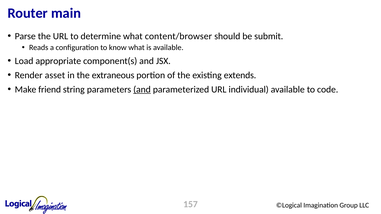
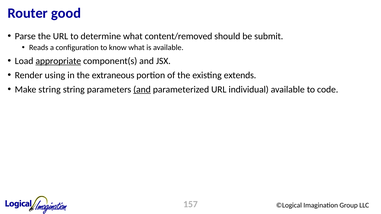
main: main -> good
content/browser: content/browser -> content/removed
appropriate underline: none -> present
asset: asset -> using
Make friend: friend -> string
